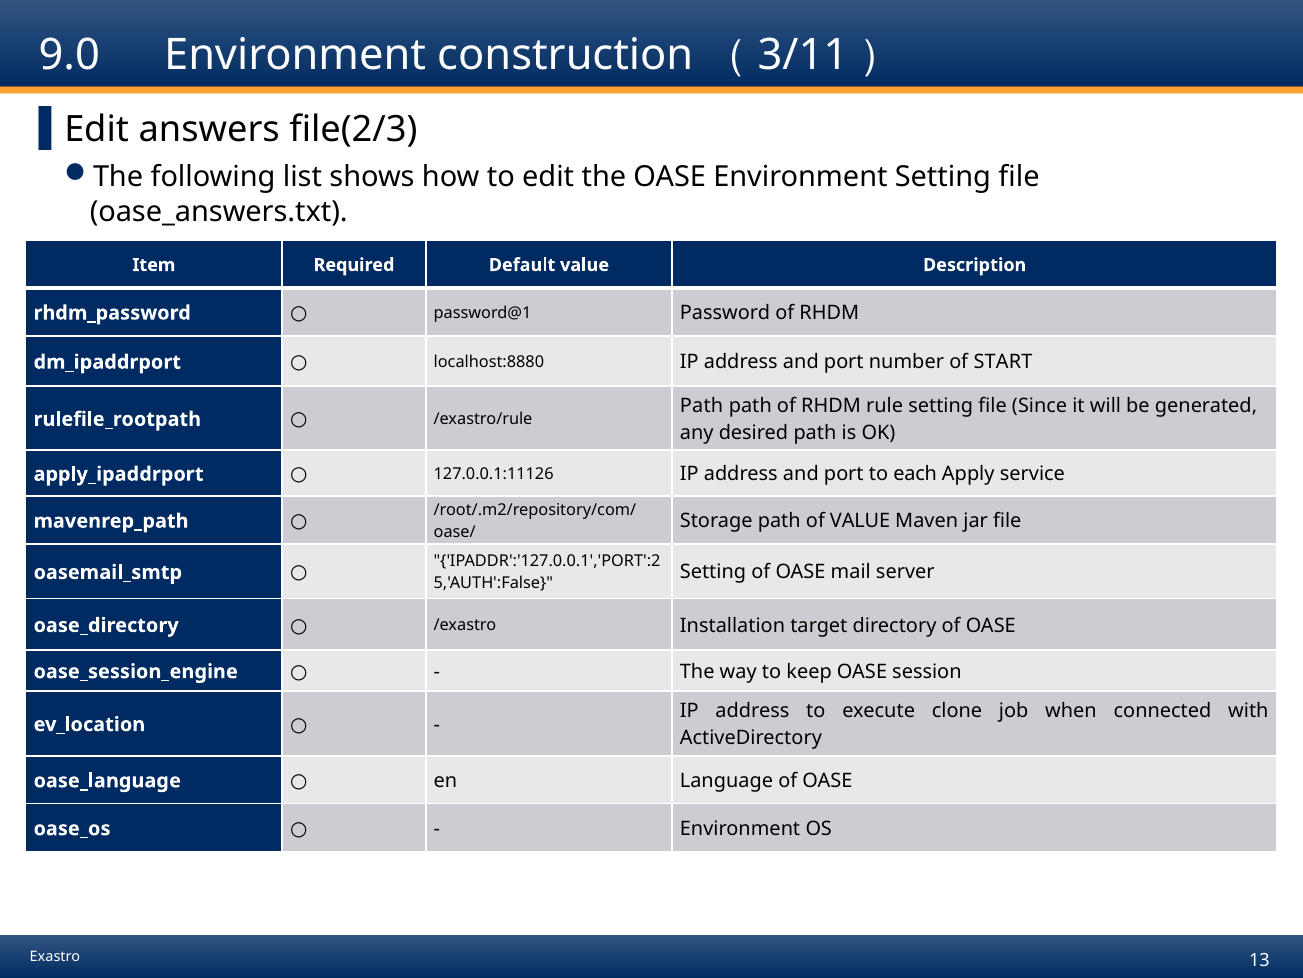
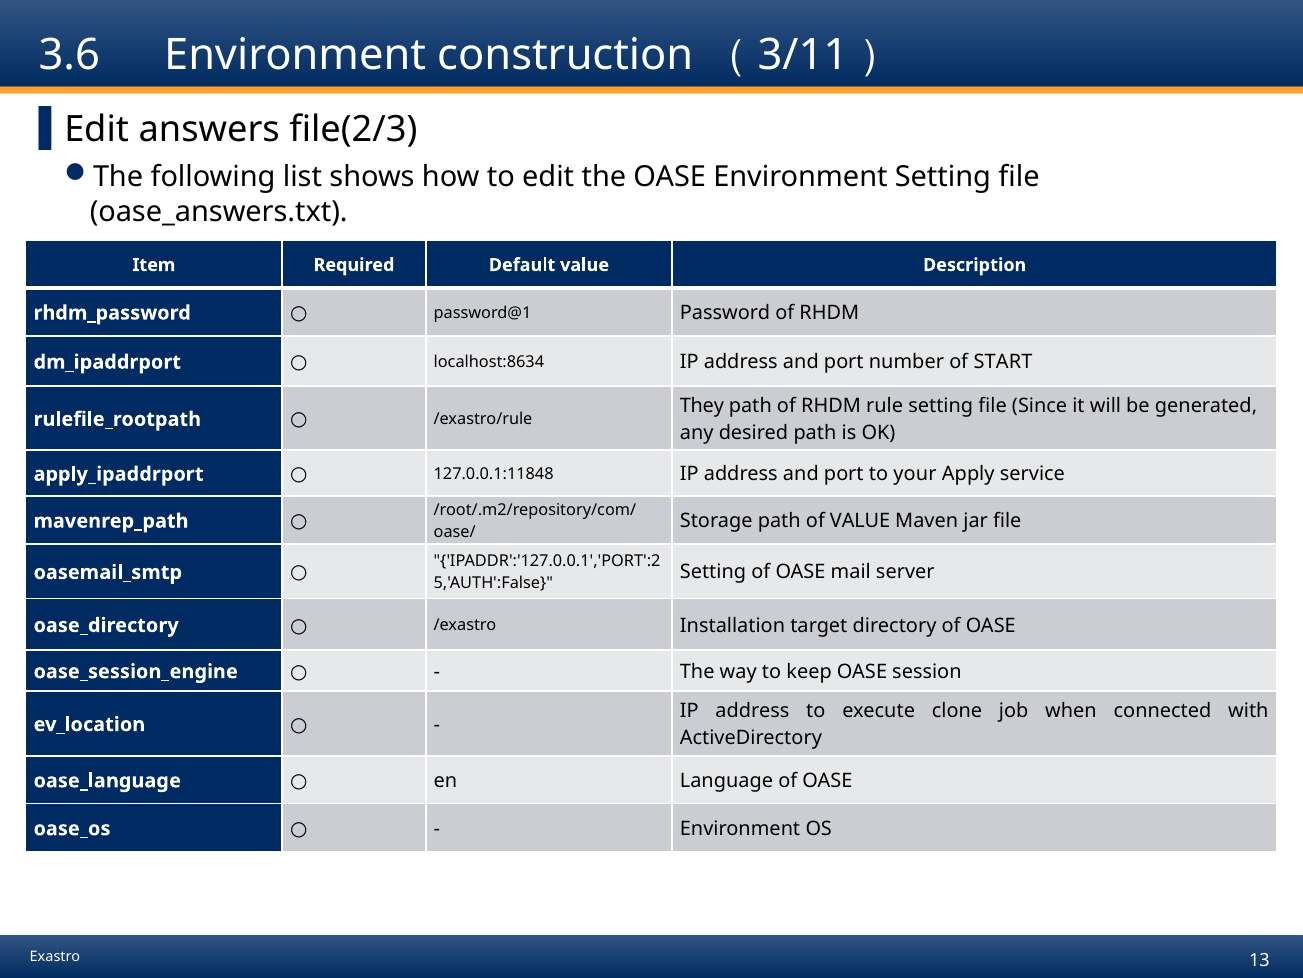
9.0: 9.0 -> 3.6
localhost:8880: localhost:8880 -> localhost:8634
Path at (702, 405): Path -> They
127.0.0.1:11126: 127.0.0.1:11126 -> 127.0.0.1:11848
each: each -> your
